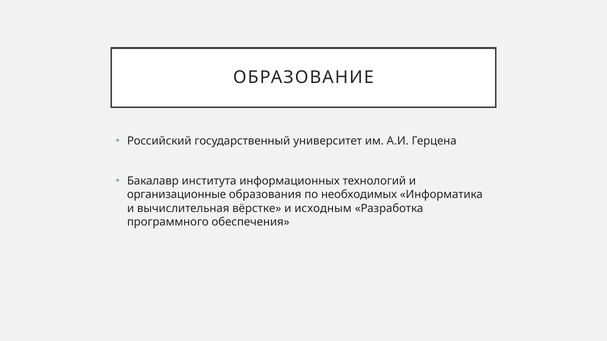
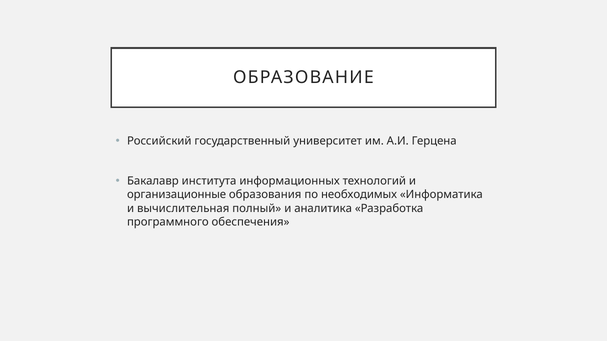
вёрстке: вёрстке -> полный
исходным: исходным -> аналитика
